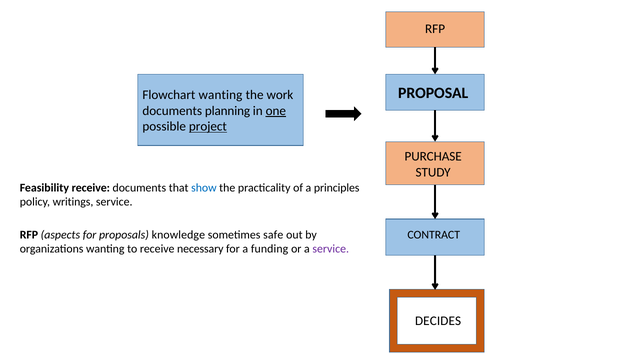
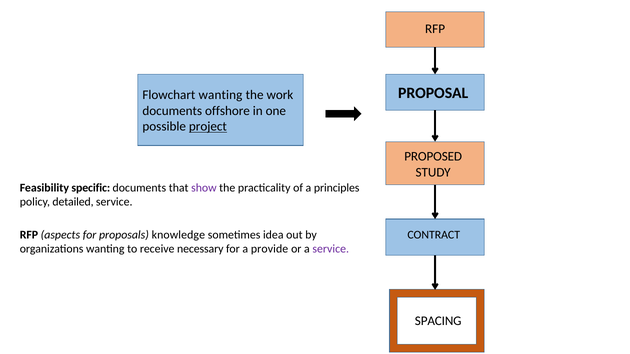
planning: planning -> offshore
one underline: present -> none
PURCHASE: PURCHASE -> PROPOSED
Feasibility receive: receive -> specific
show colour: blue -> purple
writings: writings -> detailed
safe: safe -> idea
funding: funding -> provide
DECIDES: DECIDES -> SPACING
